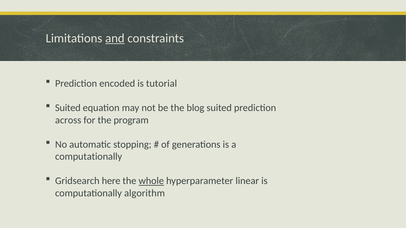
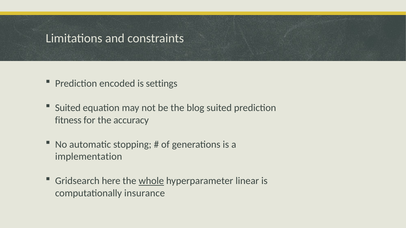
and underline: present -> none
tutorial: tutorial -> settings
across: across -> fitness
program: program -> accuracy
computationally at (89, 157): computationally -> implementation
algorithm: algorithm -> insurance
